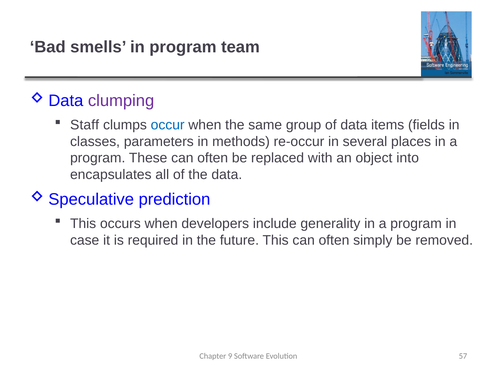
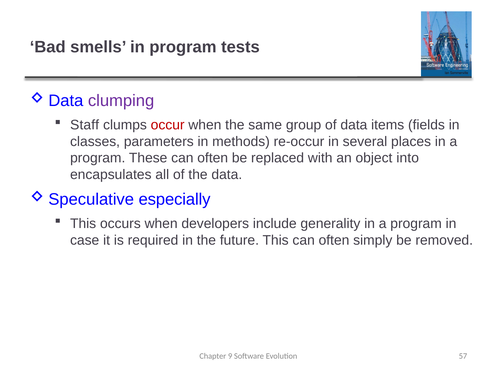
team: team -> tests
occur colour: blue -> red
prediction: prediction -> especially
